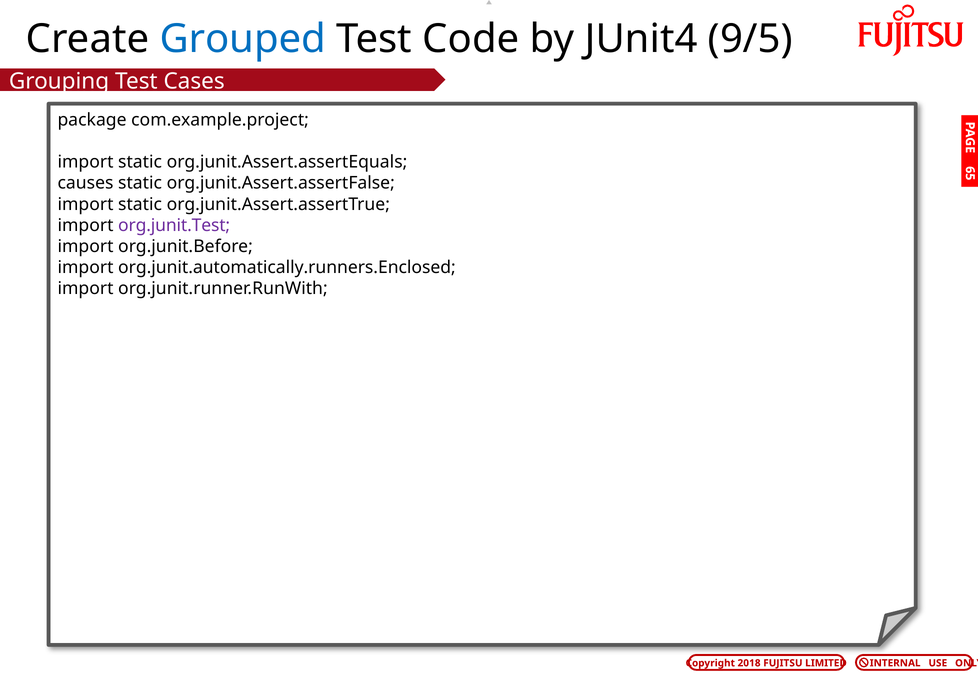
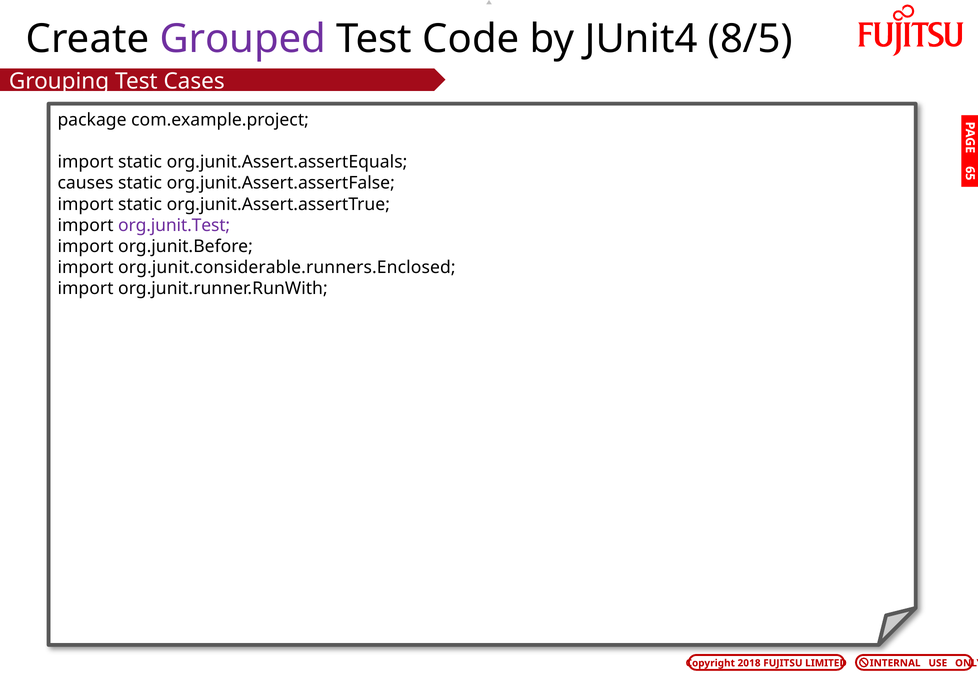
Grouped colour: blue -> purple
9/5: 9/5 -> 8/5
org.junit.automatically.runners.Enclosed: org.junit.automatically.runners.Enclosed -> org.junit.considerable.runners.Enclosed
